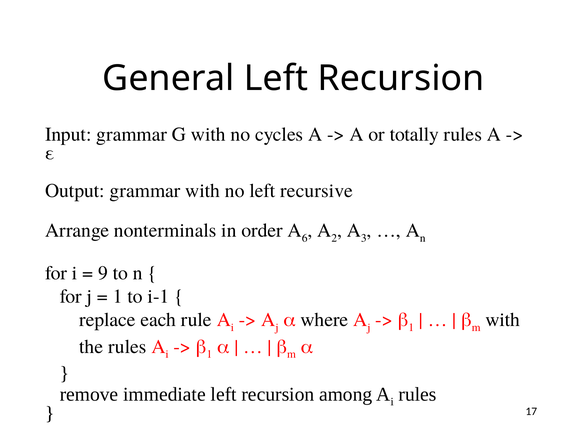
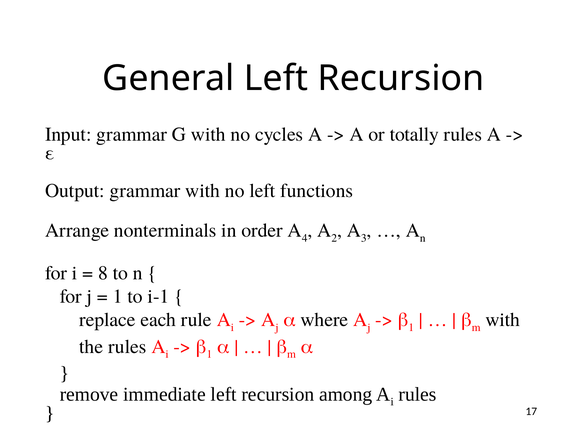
recursive: recursive -> functions
6: 6 -> 4
9: 9 -> 8
